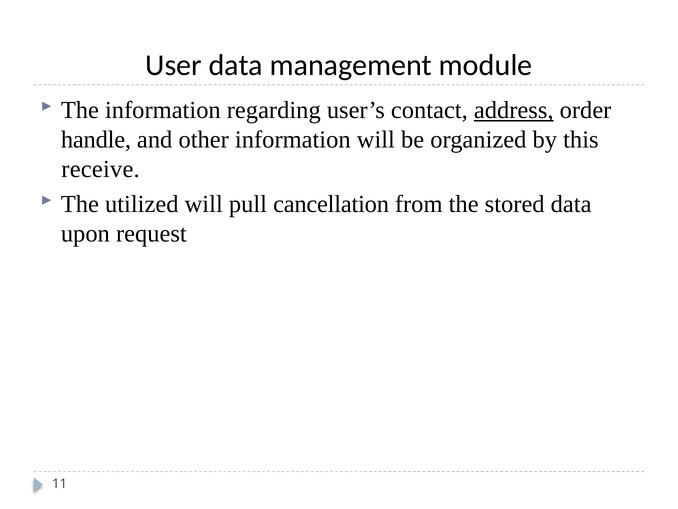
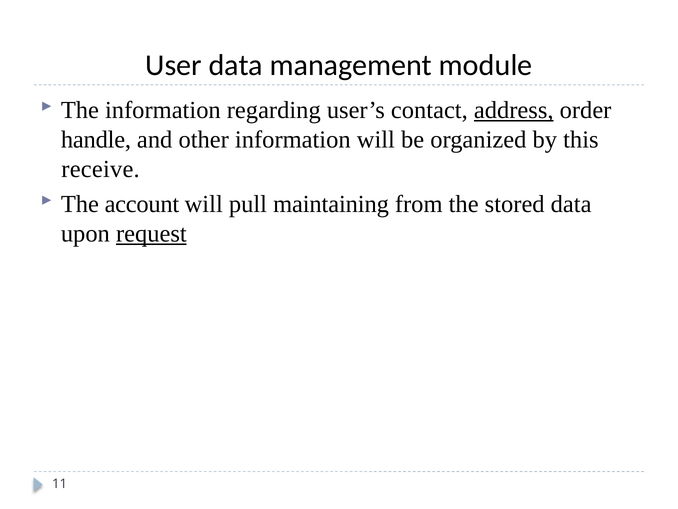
utilized: utilized -> account
cancellation: cancellation -> maintaining
request underline: none -> present
